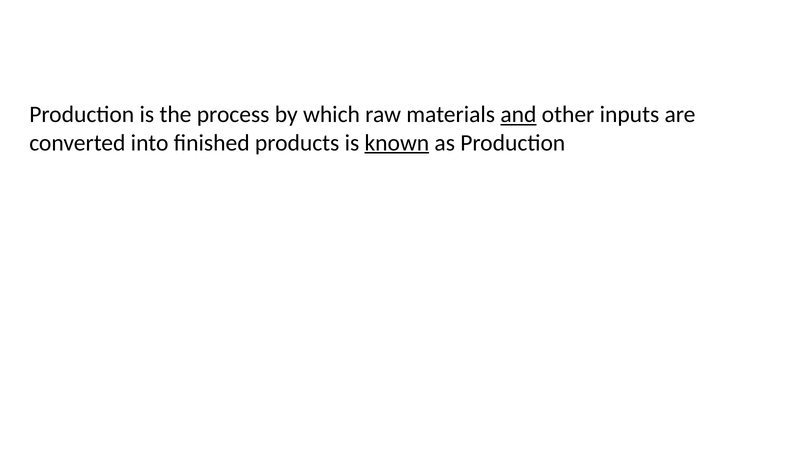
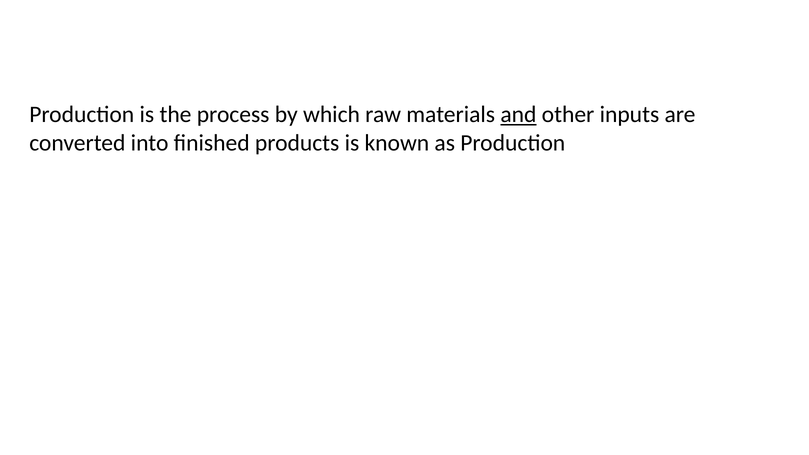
known underline: present -> none
